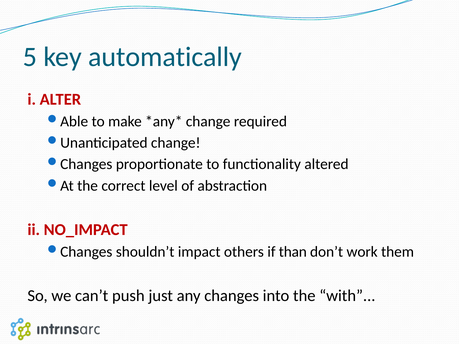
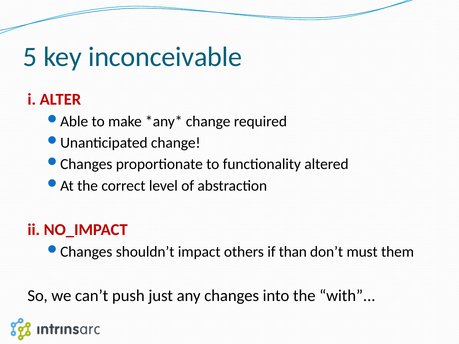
automatically: automatically -> inconceivable
work: work -> must
